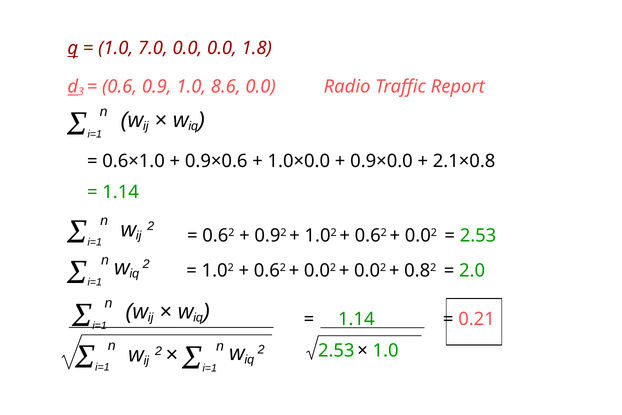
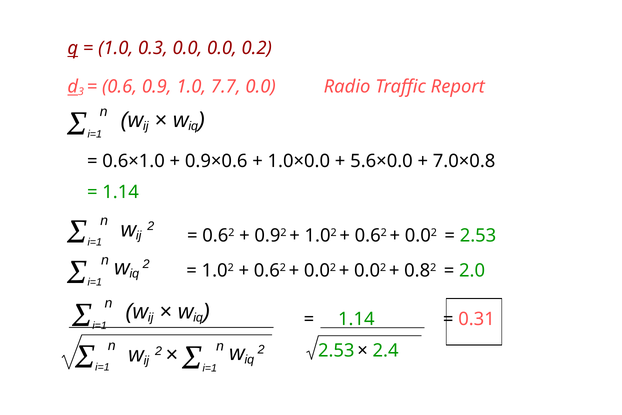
7.0: 7.0 -> 0.3
1.8: 1.8 -> 0.2
8.6: 8.6 -> 7.7
0.9×0.0: 0.9×0.0 -> 5.6×0.0
2.1×0.8: 2.1×0.8 -> 7.0×0.8
0.21: 0.21 -> 0.31
1.0 at (386, 350): 1.0 -> 2.4
